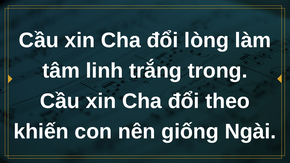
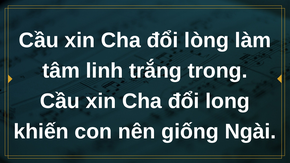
theo: theo -> long
